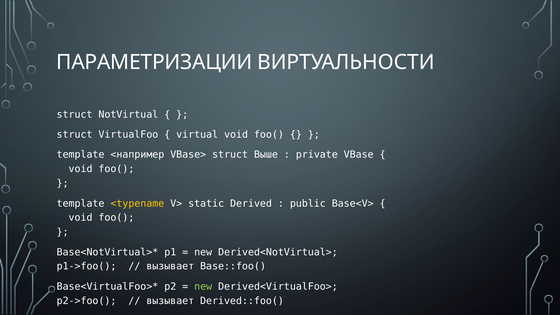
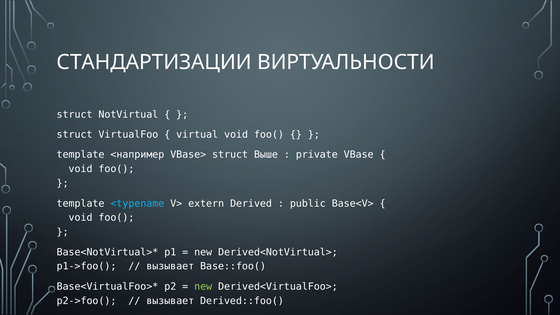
ПАРАМЕТРИЗАЦИИ: ПАРАМЕТРИЗАЦИИ -> СТАНДАРТИЗАЦИИ
<typename colour: yellow -> light blue
static: static -> extern
